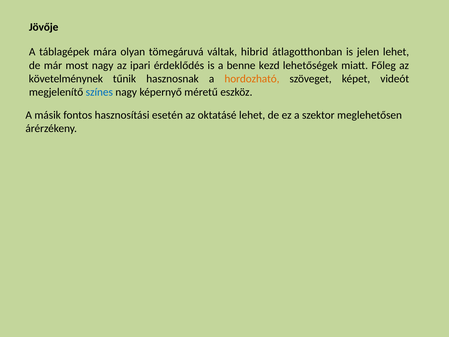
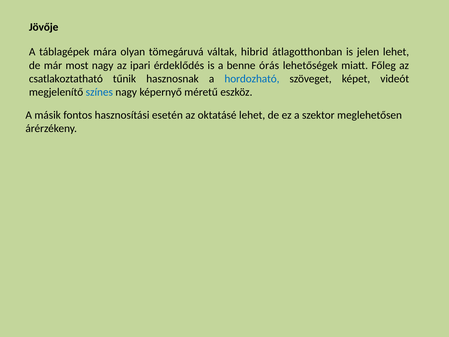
kezd: kezd -> órás
követelménynek: követelménynek -> csatlakoztatható
hordozható colour: orange -> blue
